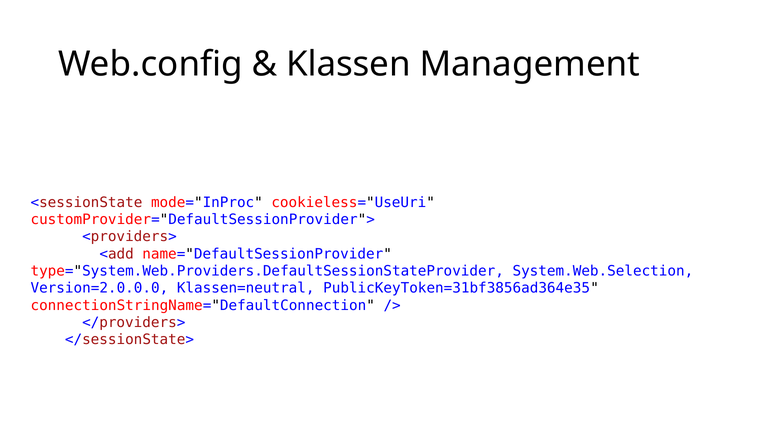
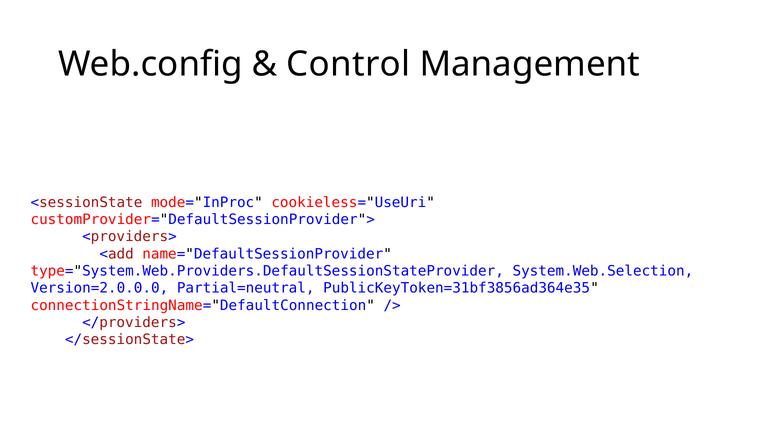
Klassen: Klassen -> Control
Klassen=neutral: Klassen=neutral -> Partial=neutral
